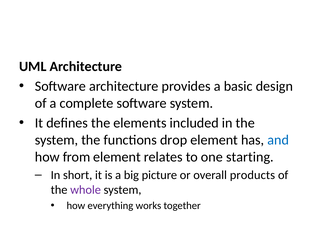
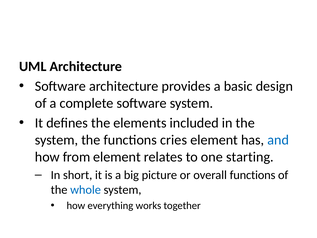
drop: drop -> cries
overall products: products -> functions
whole colour: purple -> blue
